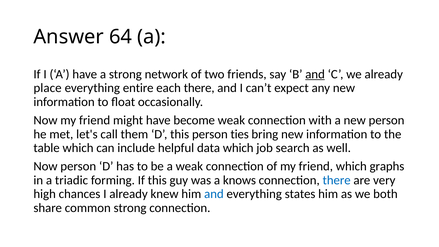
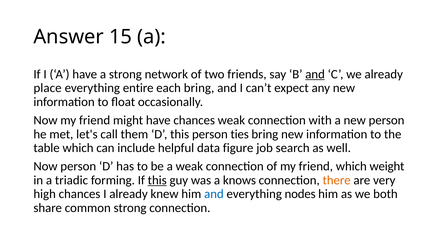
64: 64 -> 15
each there: there -> bring
have become: become -> chances
data which: which -> figure
graphs: graphs -> weight
this at (157, 180) underline: none -> present
there at (337, 180) colour: blue -> orange
states: states -> nodes
